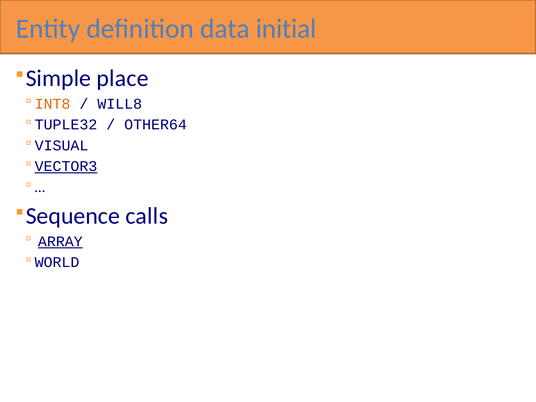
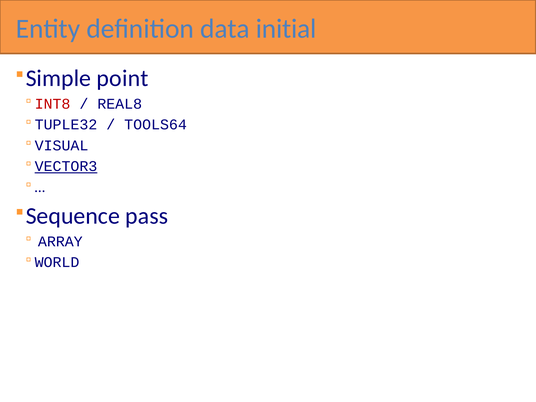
place: place -> point
INT8 colour: orange -> red
WILL8: WILL8 -> REAL8
OTHER64: OTHER64 -> TOOLS64
calls: calls -> pass
ARRAY underline: present -> none
